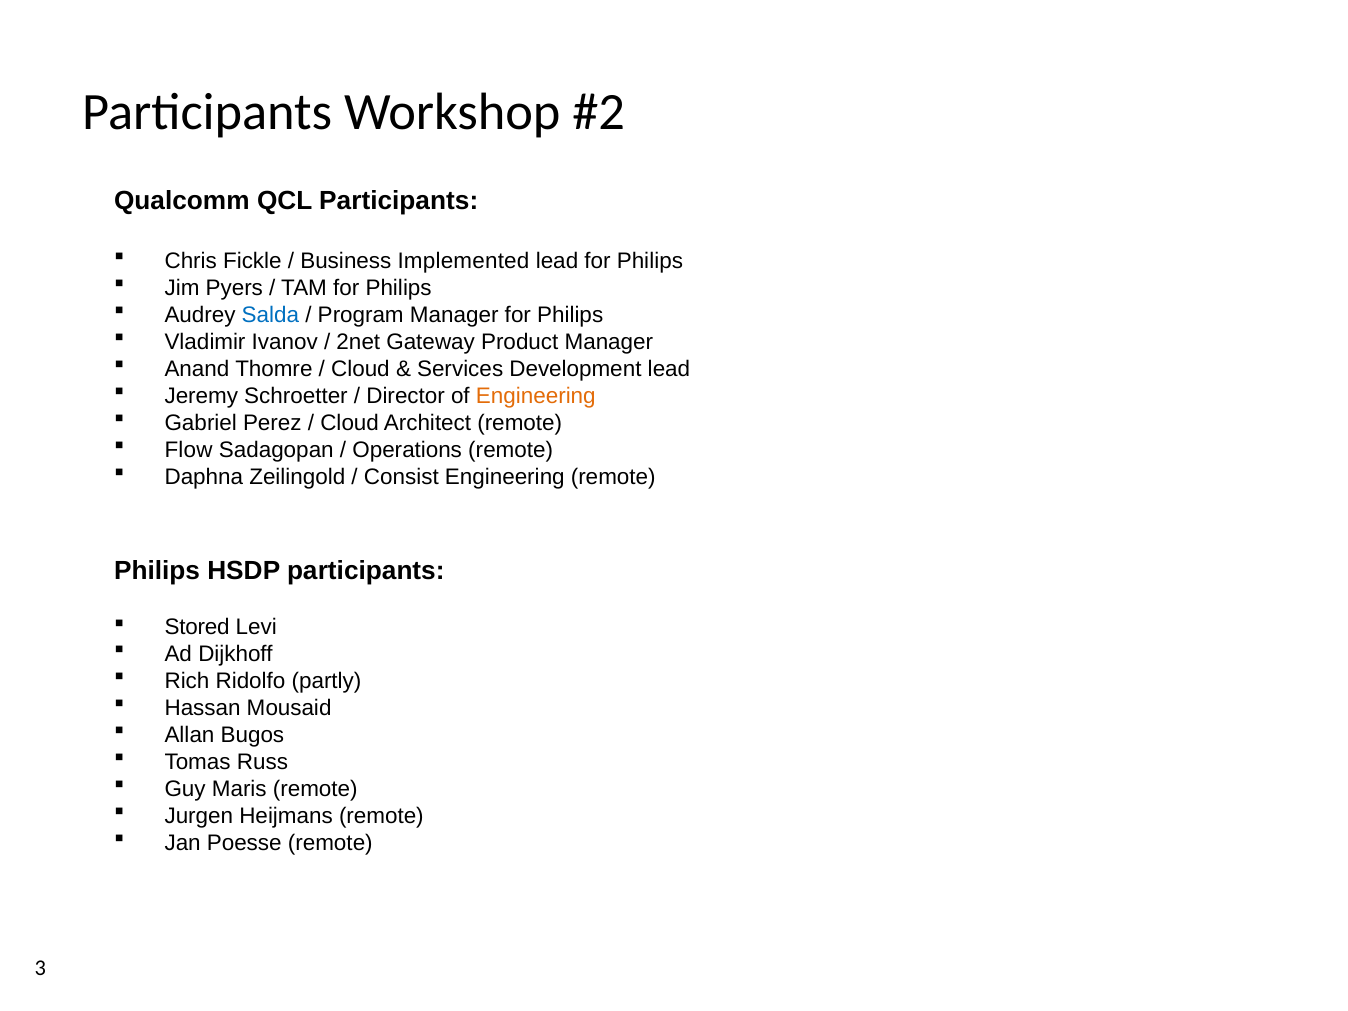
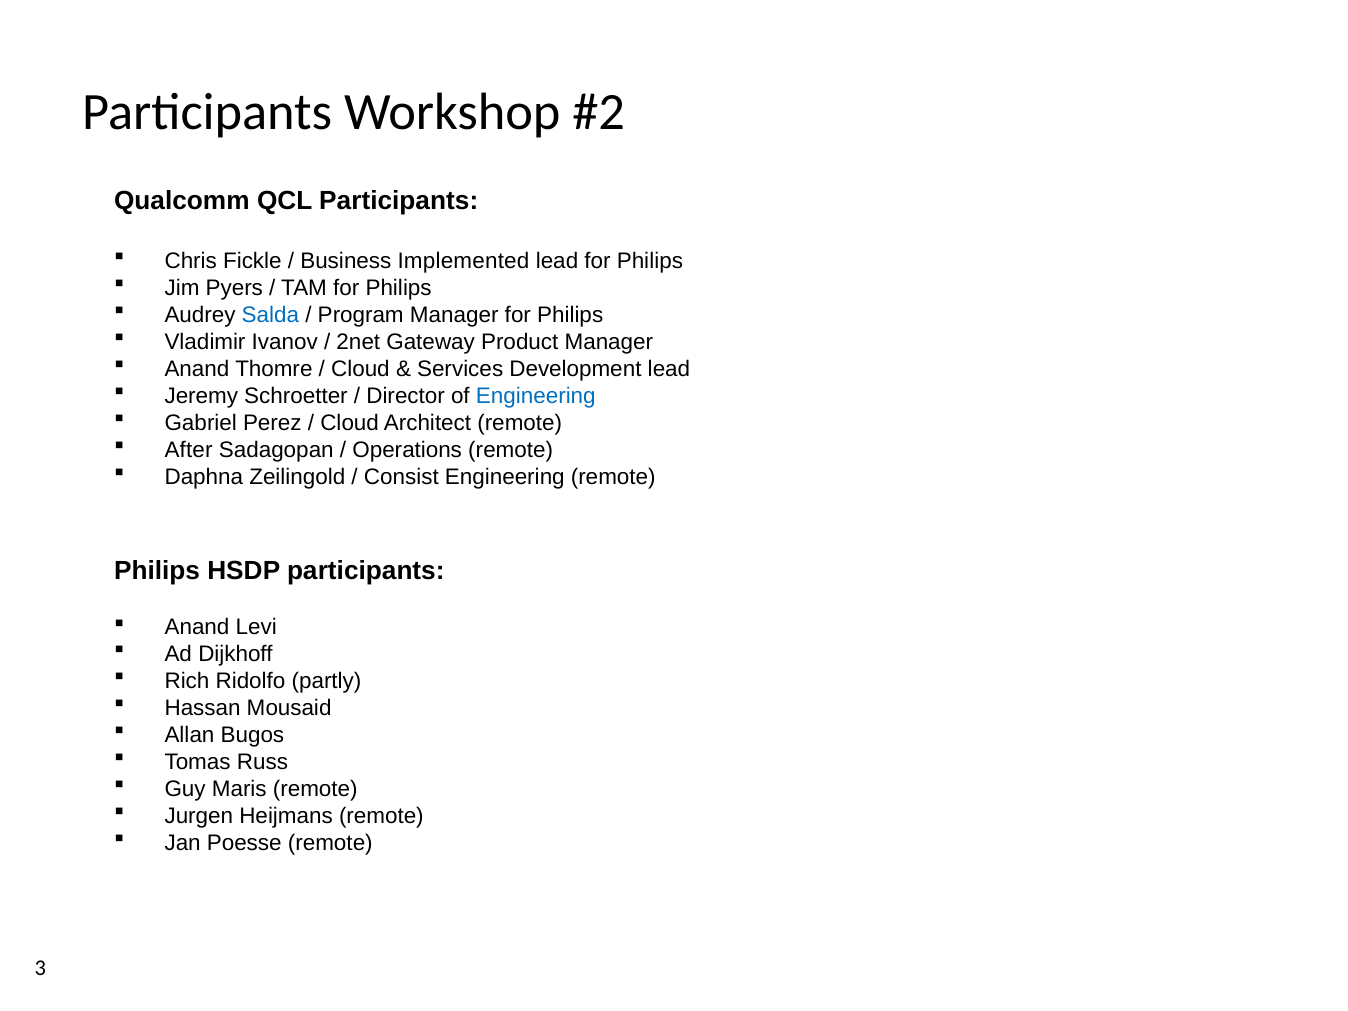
Engineering at (536, 396) colour: orange -> blue
Flow: Flow -> After
Stored at (197, 627): Stored -> Anand
